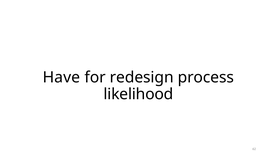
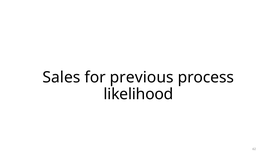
Have: Have -> Sales
redesign: redesign -> previous
